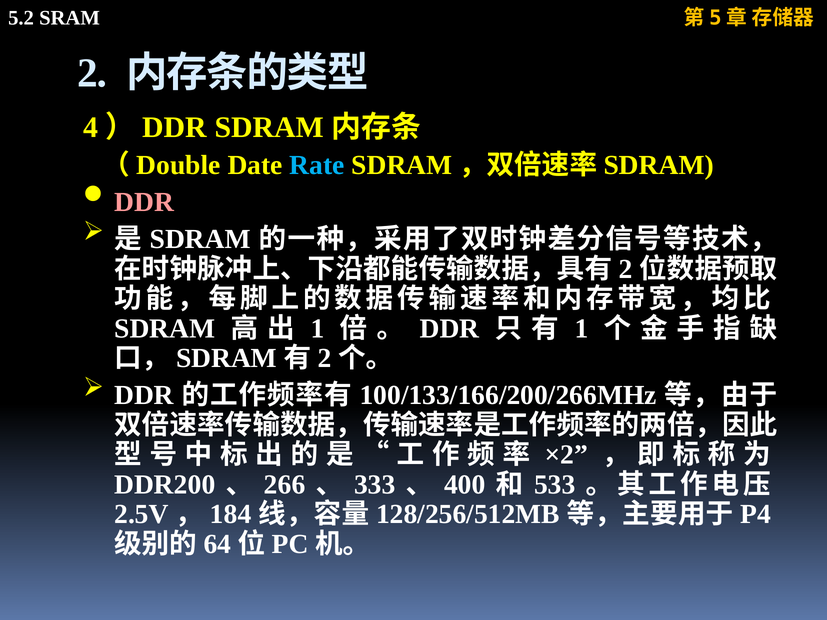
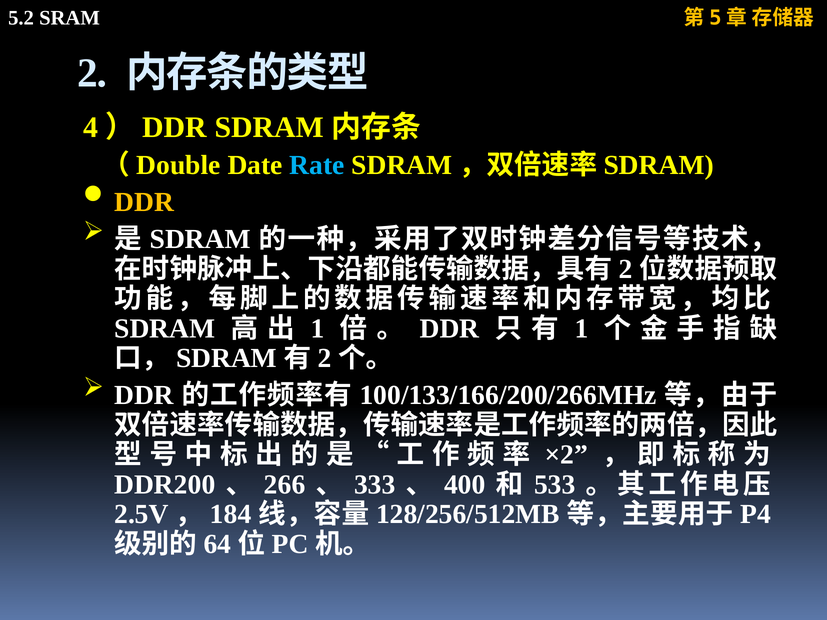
DDR at (144, 202) colour: pink -> yellow
